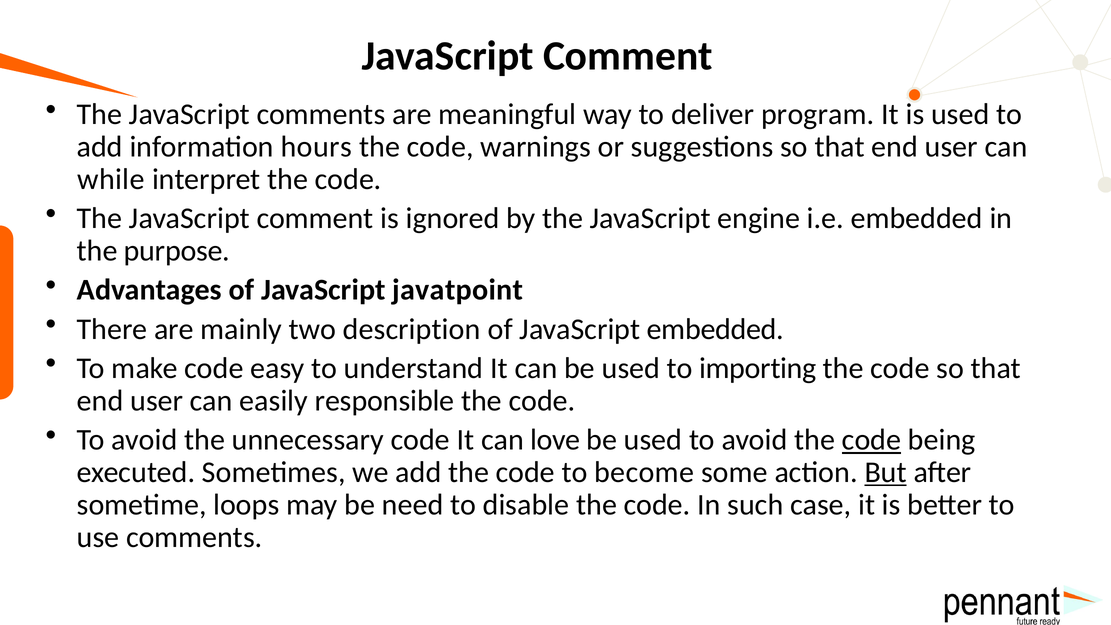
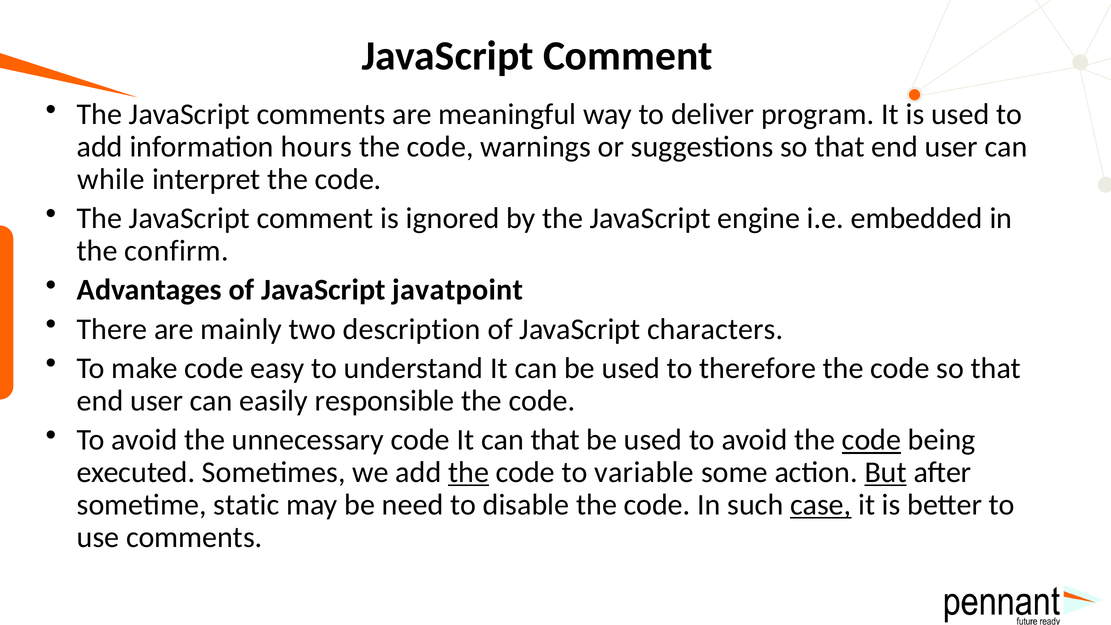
purpose: purpose -> confirm
JavaScript embedded: embedded -> characters
importing: importing -> therefore
can love: love -> that
the at (469, 472) underline: none -> present
become: become -> variable
loops: loops -> static
case underline: none -> present
